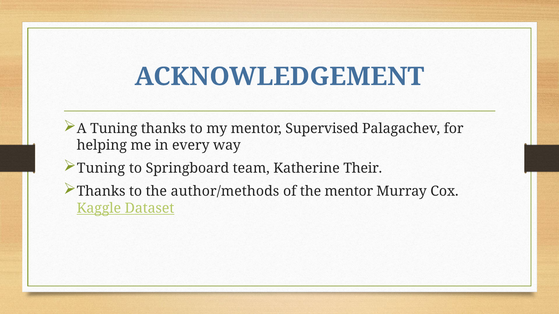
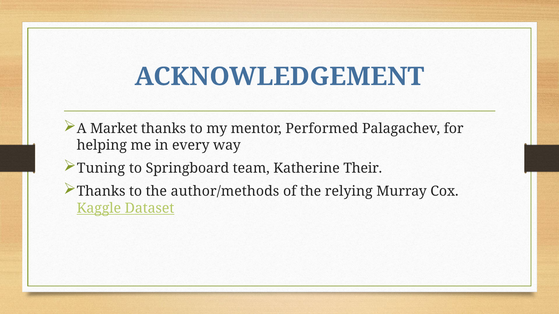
A Tuning: Tuning -> Market
Supervised: Supervised -> Performed
the mentor: mentor -> relying
